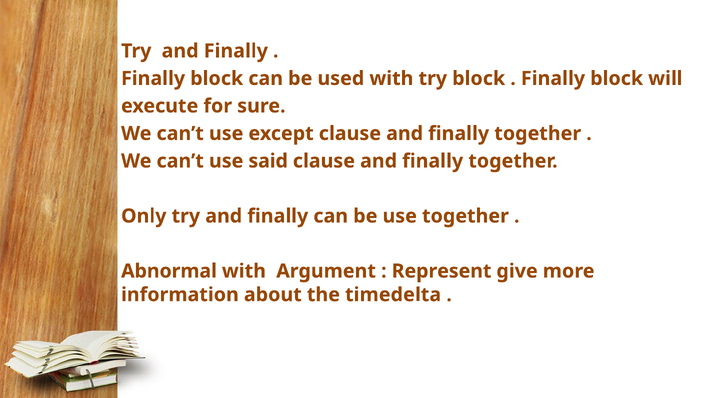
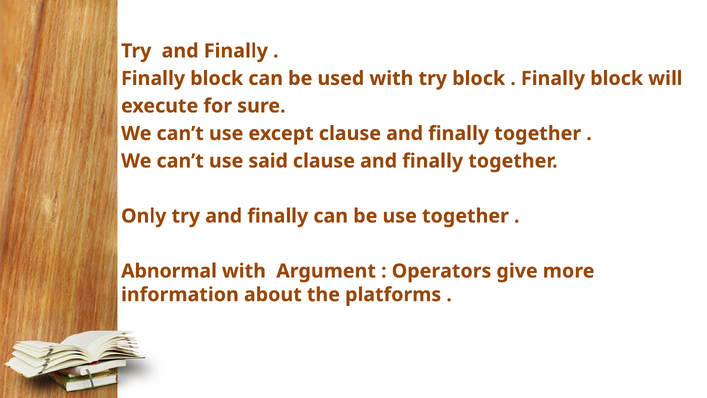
Represent: Represent -> Operators
timedelta: timedelta -> platforms
